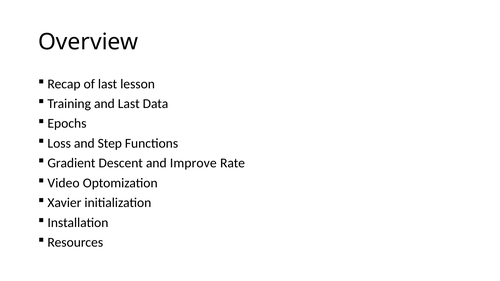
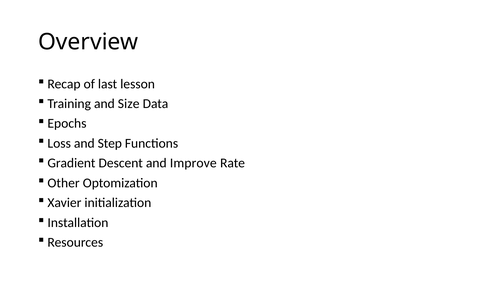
and Last: Last -> Size
Video: Video -> Other
